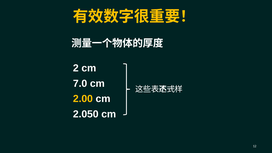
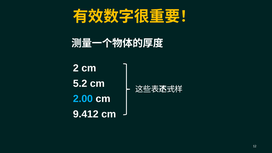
7.0: 7.0 -> 5.2
2.00 colour: yellow -> light blue
2.050: 2.050 -> 9.412
